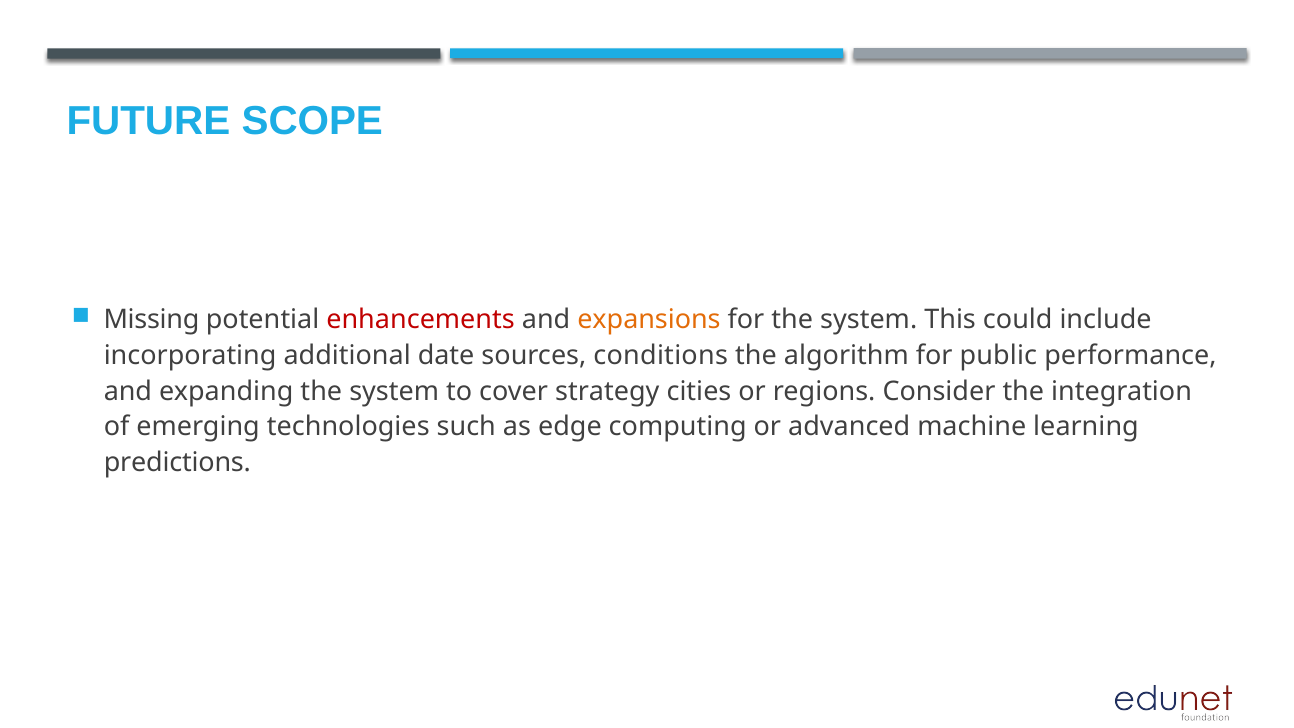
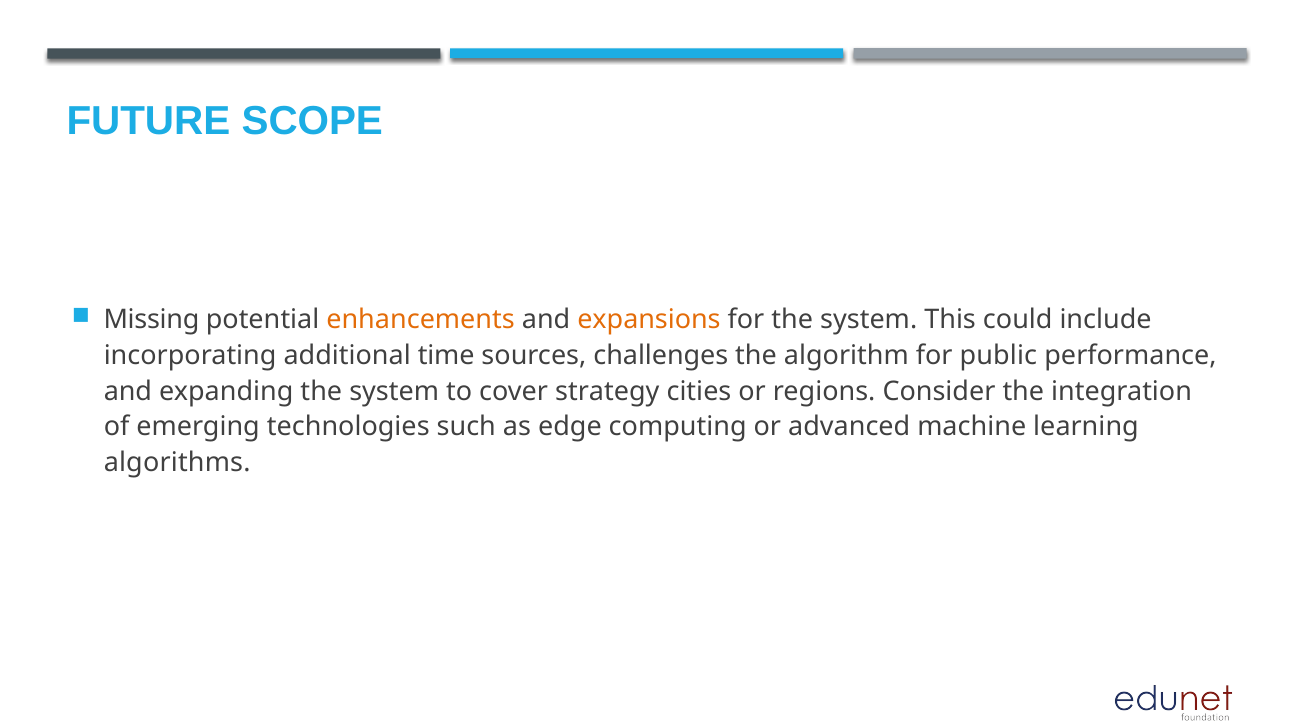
enhancements colour: red -> orange
date: date -> time
conditions: conditions -> challenges
predictions: predictions -> algorithms
